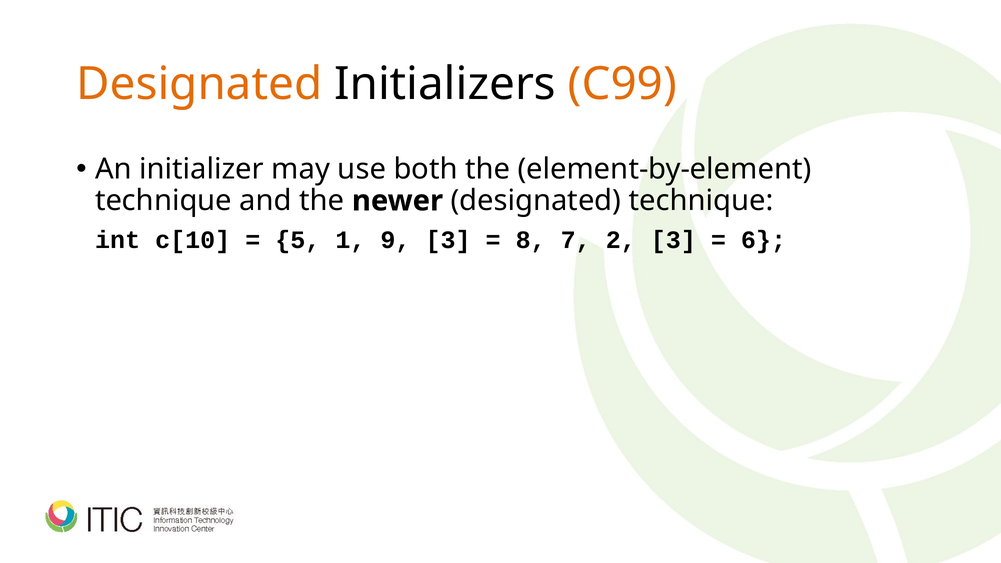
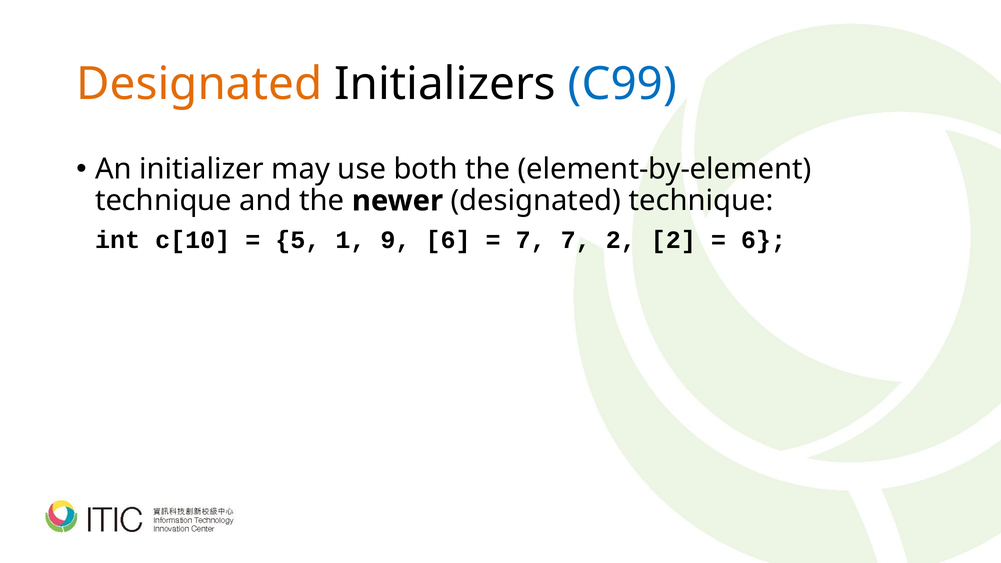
C99 colour: orange -> blue
9 3: 3 -> 6
8 at (531, 240): 8 -> 7
2 3: 3 -> 2
